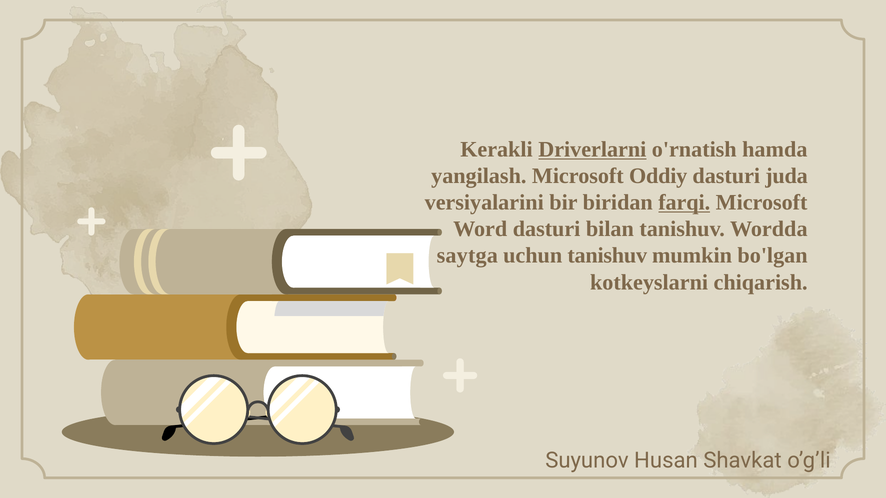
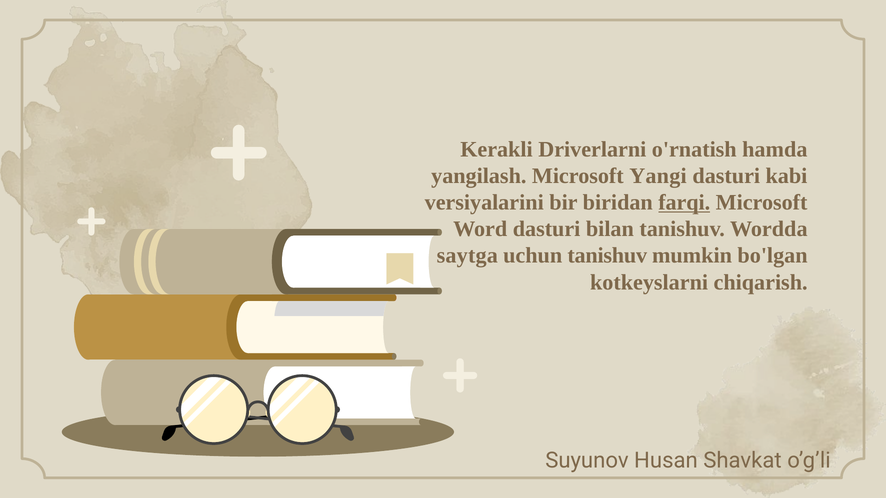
Driverlarni underline: present -> none
Oddiy: Oddiy -> Yangi
juda: juda -> kabi
